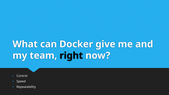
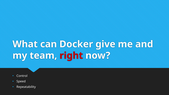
right colour: black -> red
